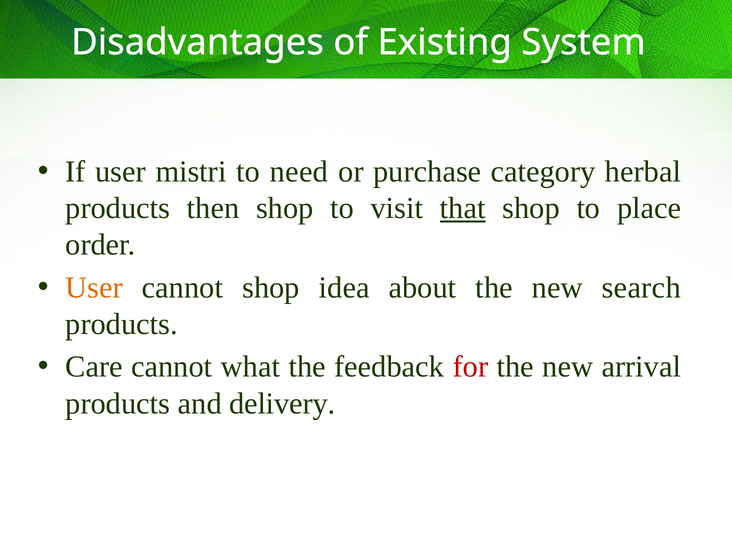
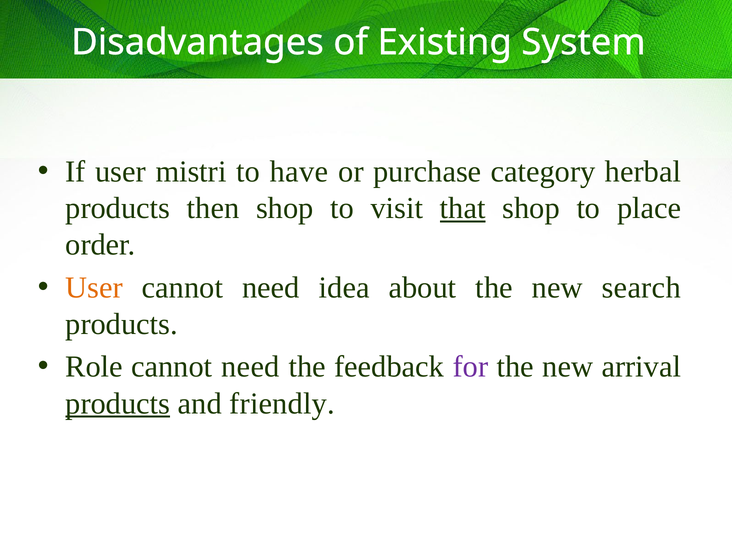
need: need -> have
shop at (271, 288): shop -> need
Care: Care -> Role
what at (251, 367): what -> need
for colour: red -> purple
products at (118, 404) underline: none -> present
delivery: delivery -> friendly
